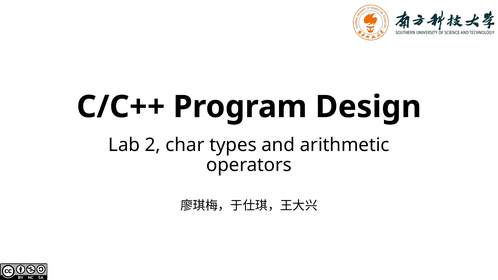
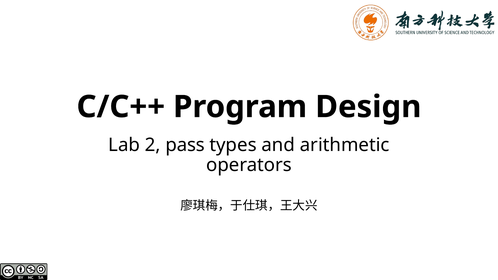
char: char -> pass
